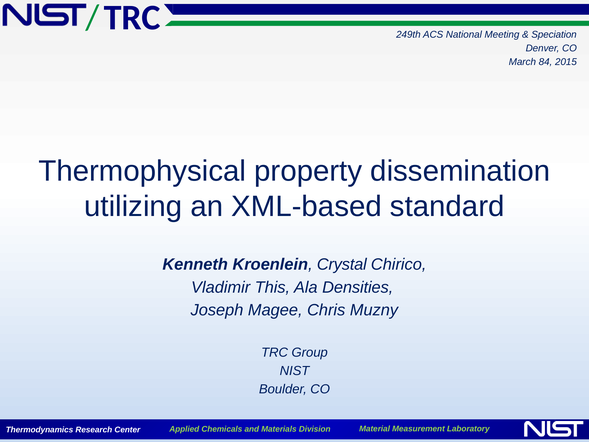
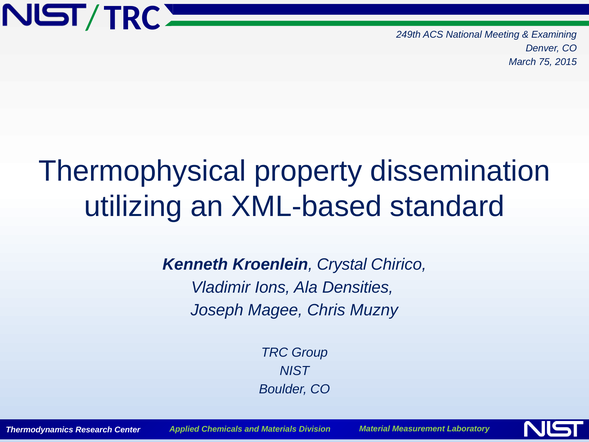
Speciation: Speciation -> Examining
84: 84 -> 75
This: This -> Ions
